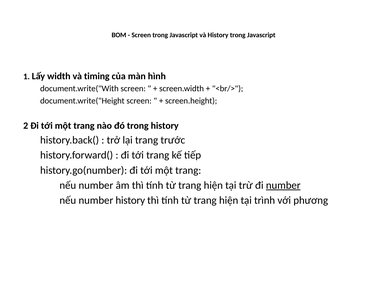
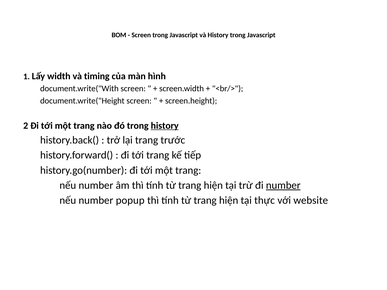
history at (165, 126) underline: none -> present
number history: history -> popup
trình: trình -> thực
phương: phương -> website
